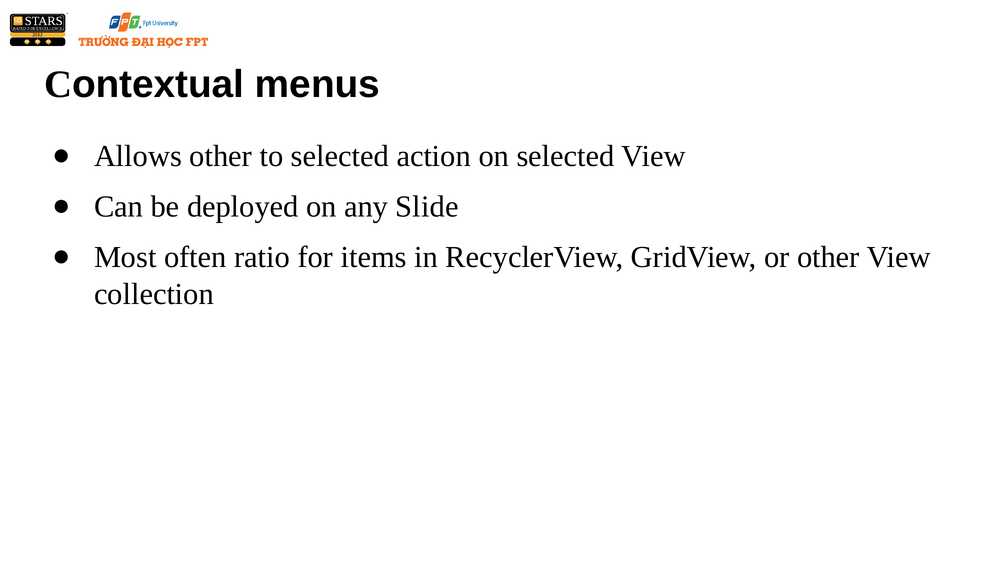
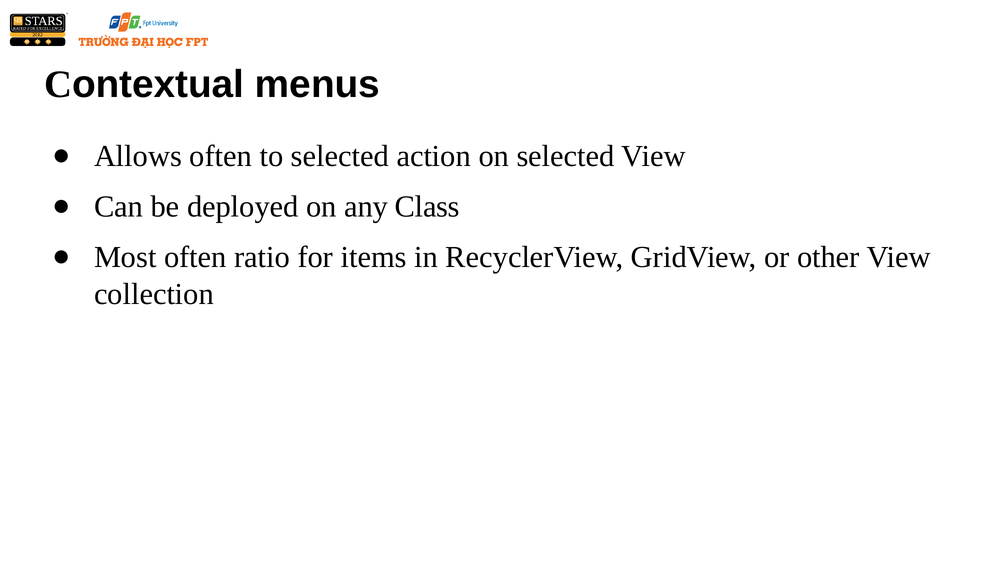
Allows other: other -> often
Slide: Slide -> Class
